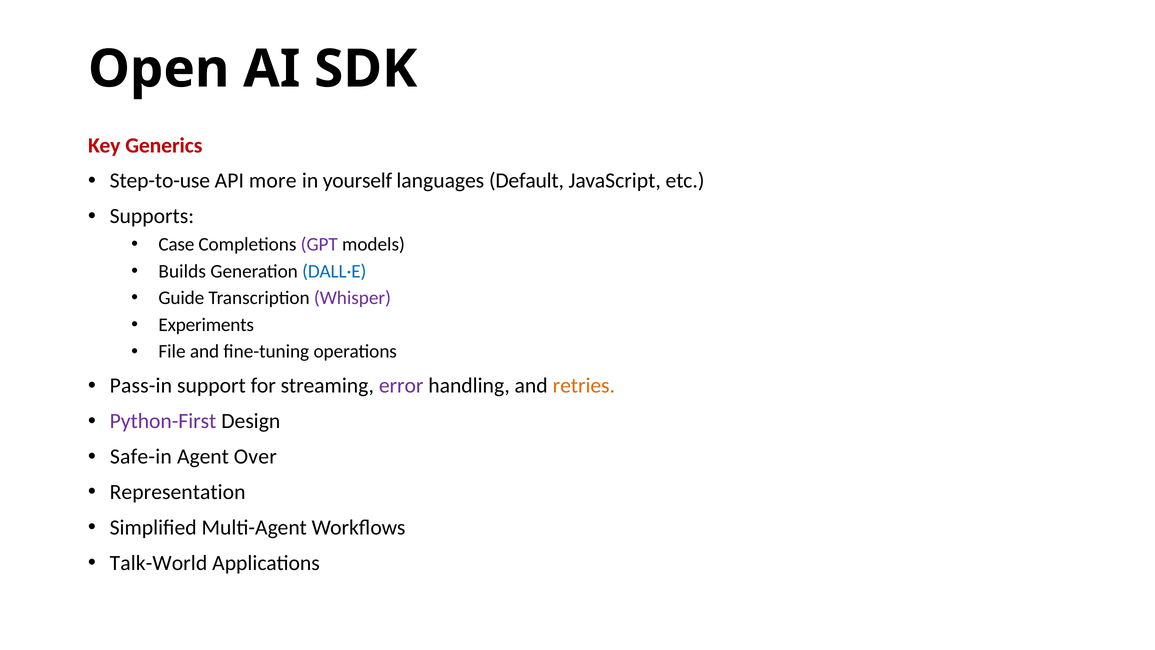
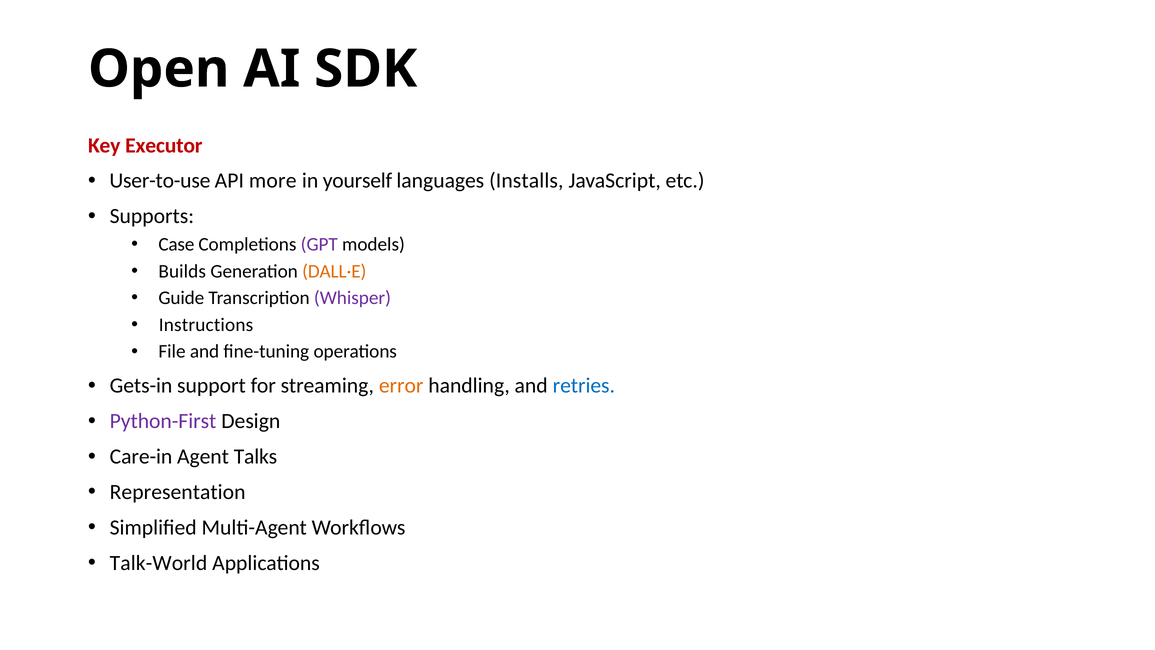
Generics: Generics -> Executor
Step-to-use: Step-to-use -> User-to-use
Default: Default -> Installs
DALL·E colour: blue -> orange
Experiments: Experiments -> Instructions
Pass-in: Pass-in -> Gets-in
error colour: purple -> orange
retries colour: orange -> blue
Safe-in: Safe-in -> Care-in
Over: Over -> Talks
